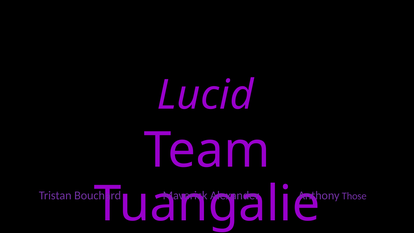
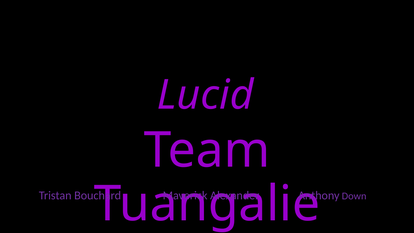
Those: Those -> Down
